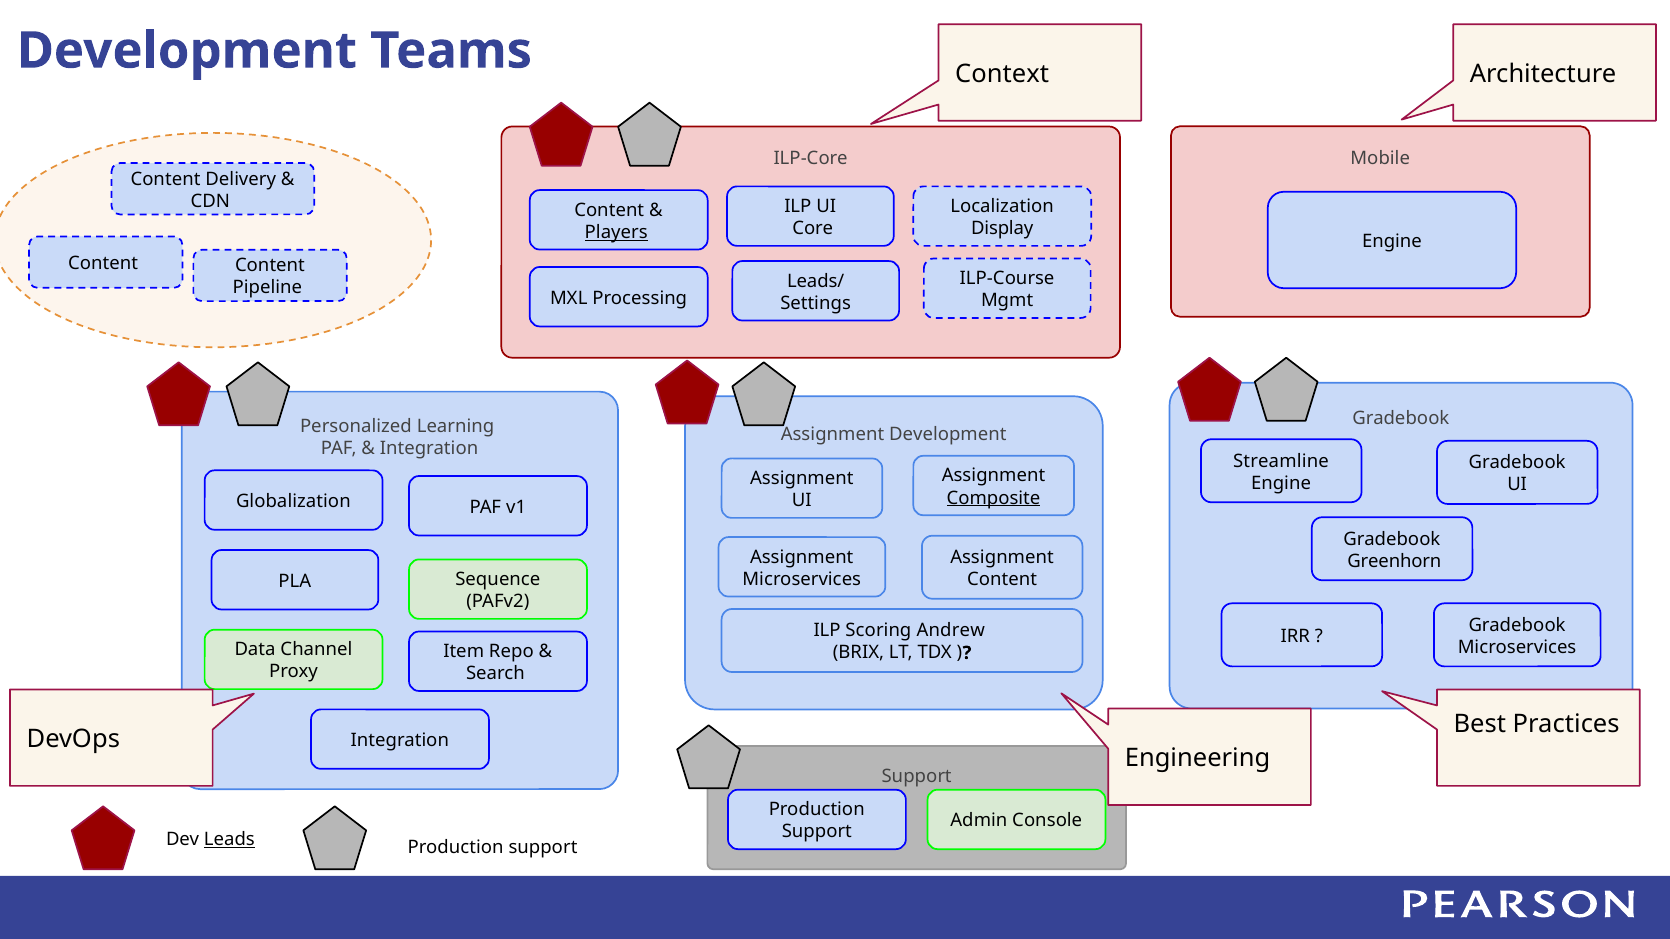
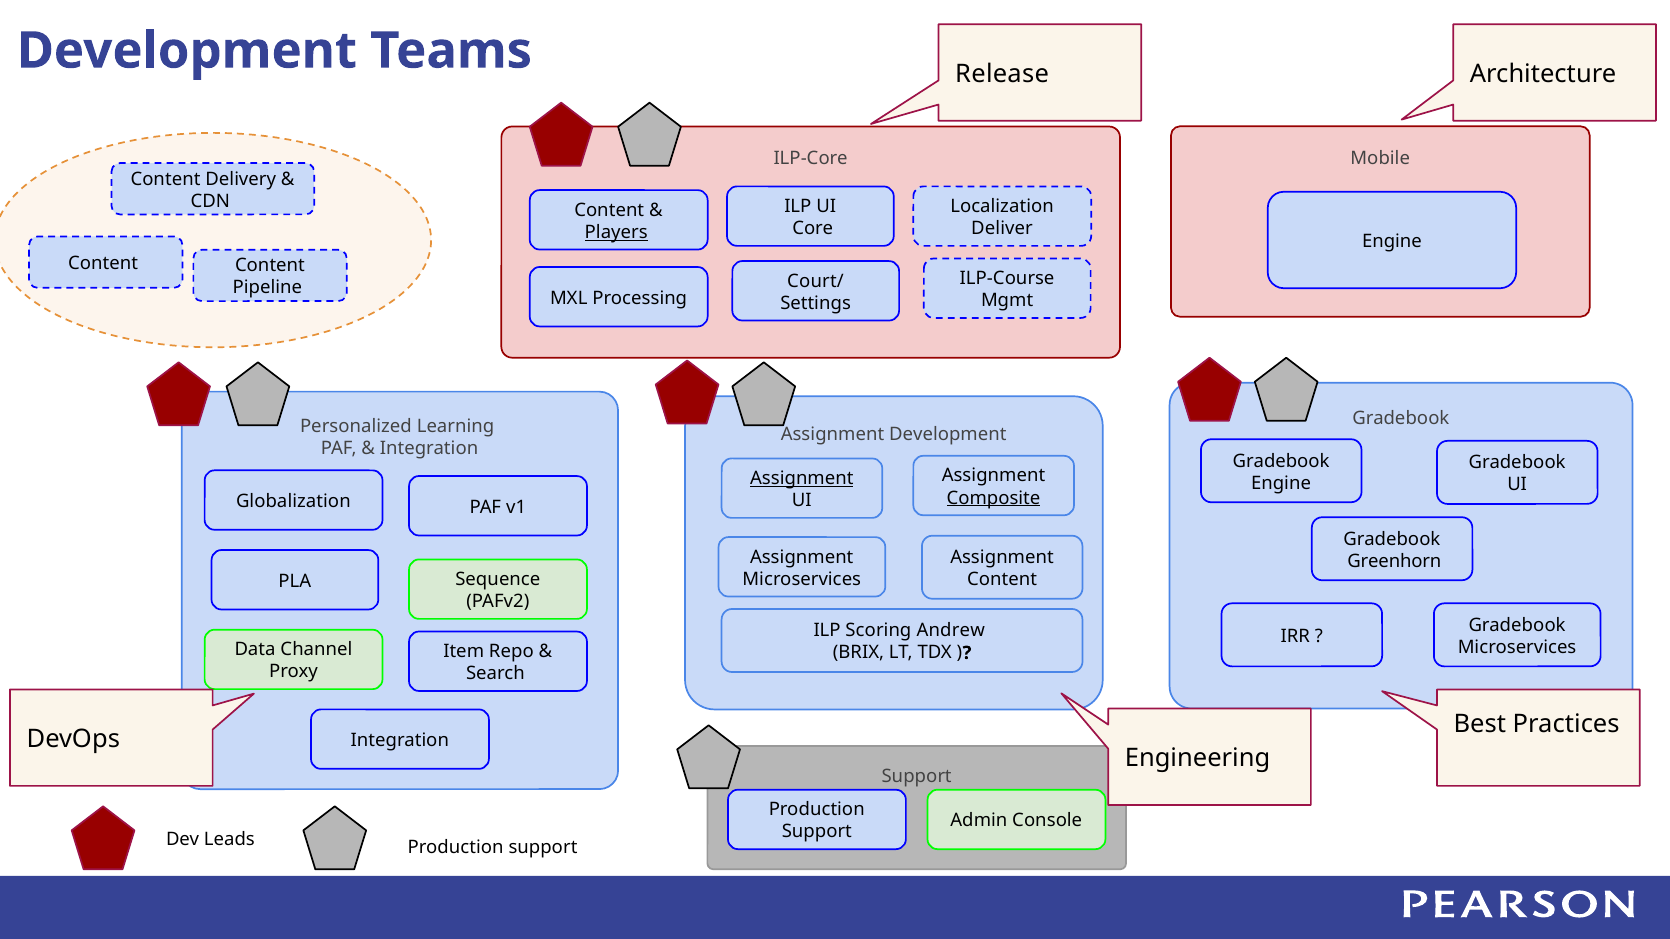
Context: Context -> Release
Display: Display -> Deliver
Leads/: Leads/ -> Court/
Streamline at (1281, 461): Streamline -> Gradebook
Assignment at (802, 479) underline: none -> present
Leads underline: present -> none
